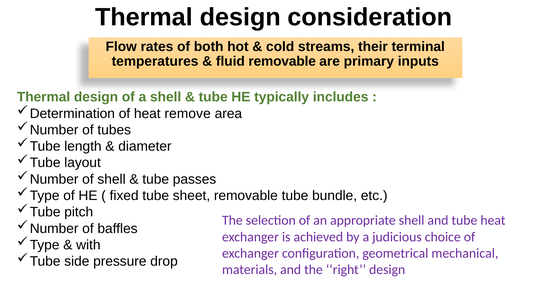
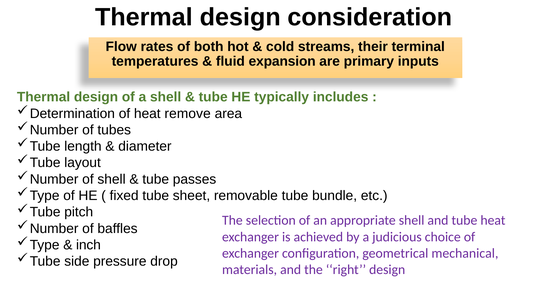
fluid removable: removable -> expansion
with: with -> inch
